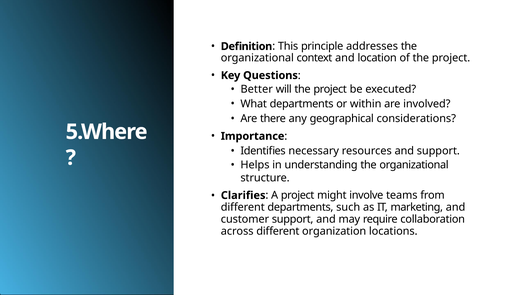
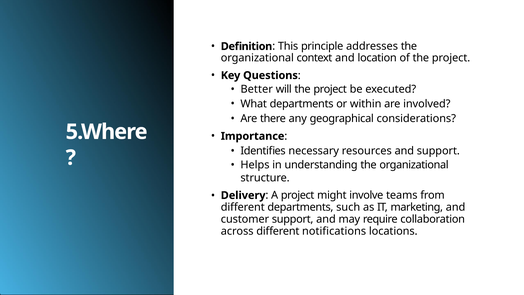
Clarifies: Clarifies -> Delivery
organization: organization -> notifications
